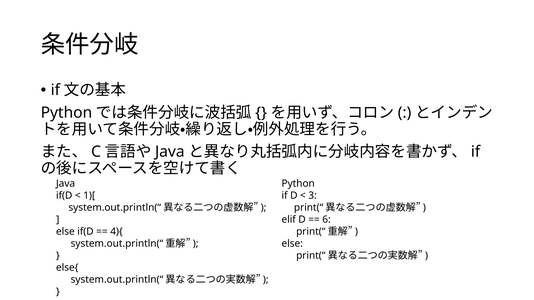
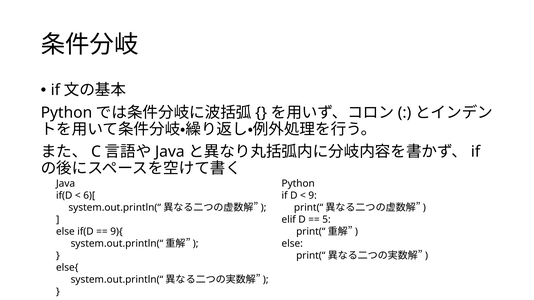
1)[: 1)[ -> 6)[
3: 3 -> 9
6: 6 -> 5
4){: 4){ -> 9){
